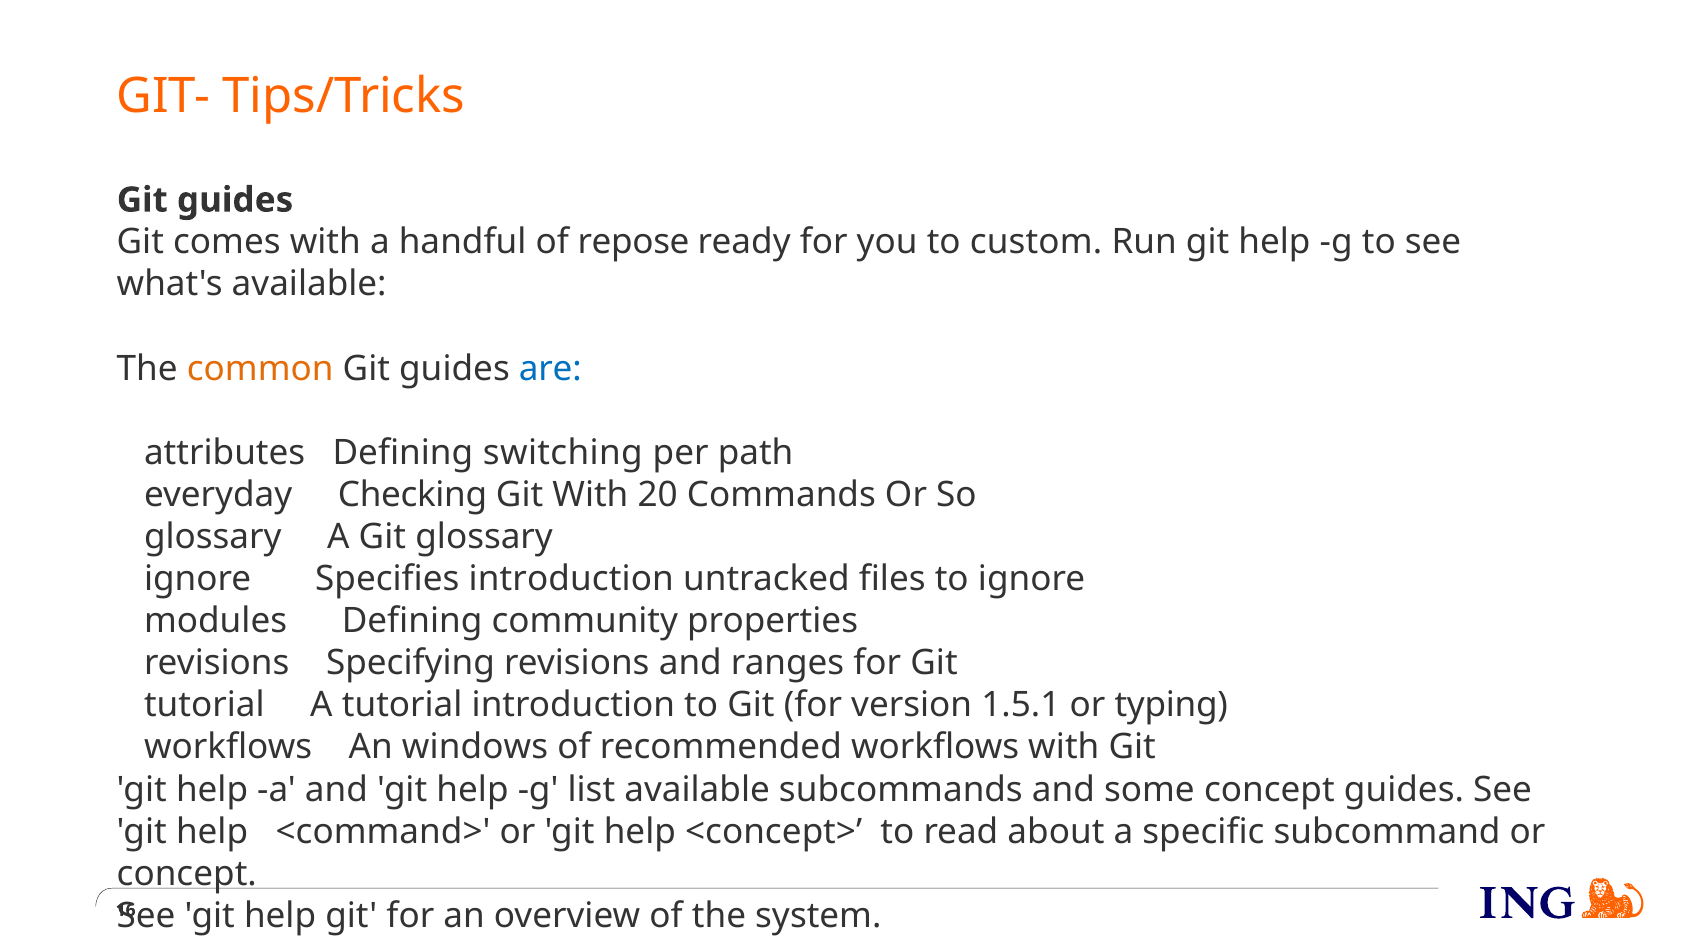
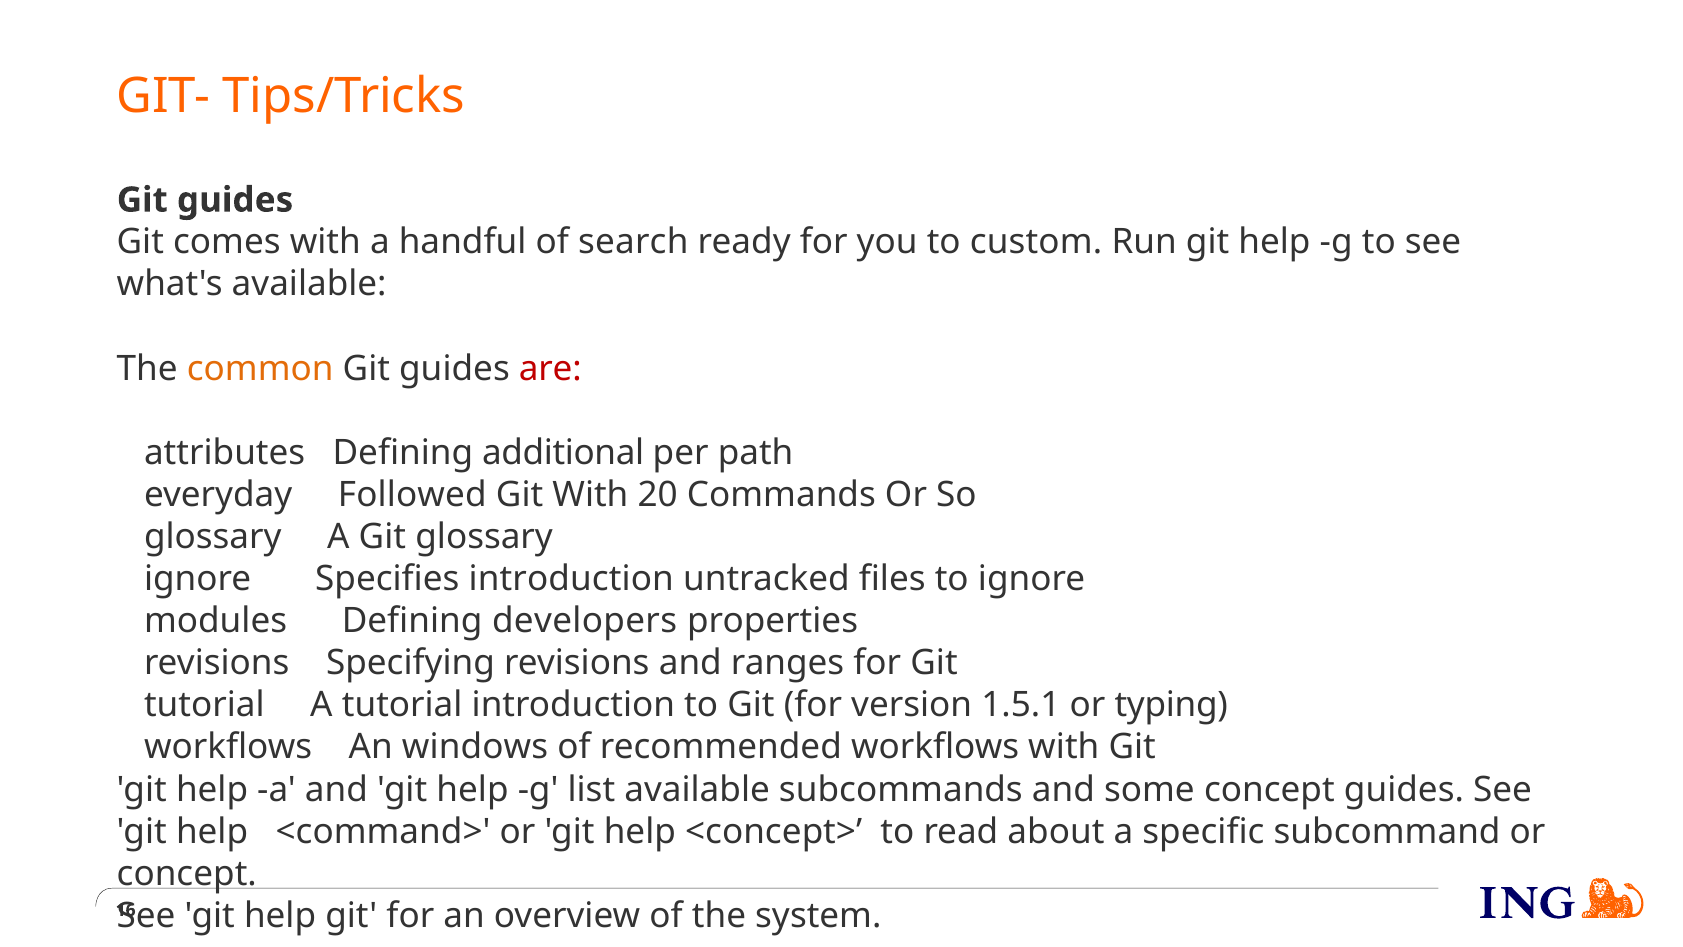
repose: repose -> search
are colour: blue -> red
switching: switching -> additional
Checking: Checking -> Followed
community: community -> developers
